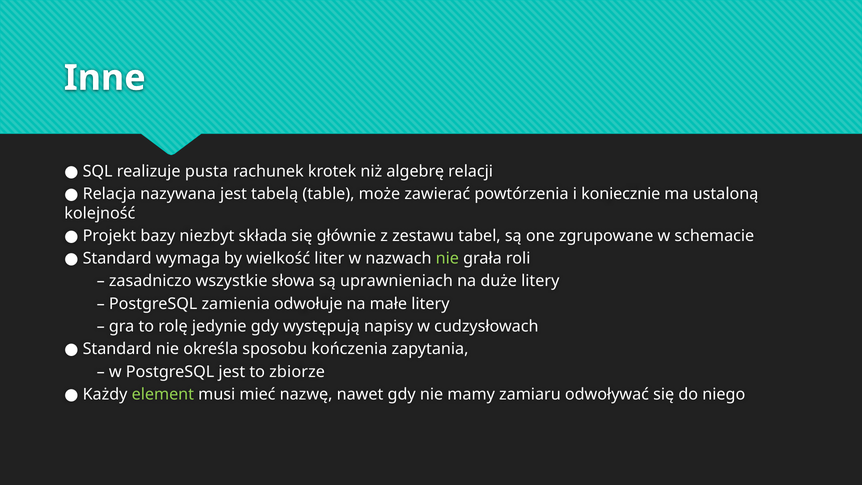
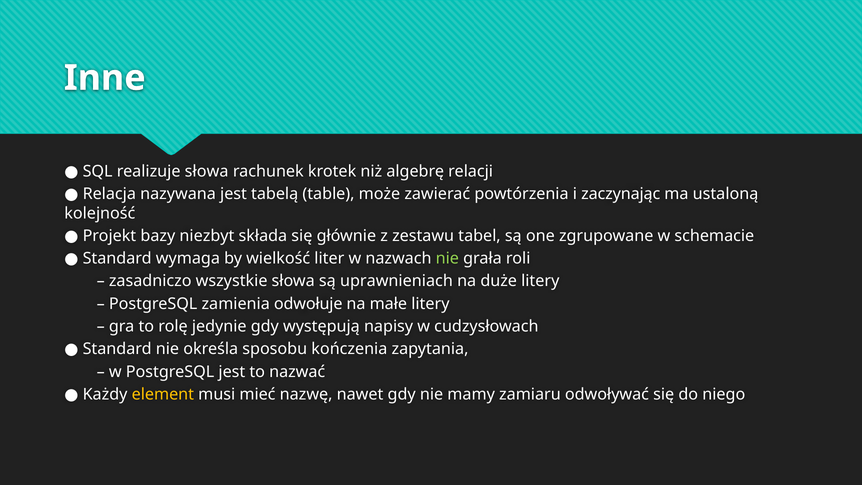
realizuje pusta: pusta -> słowa
koniecznie: koniecznie -> zaczynając
zbiorze: zbiorze -> nazwać
element colour: light green -> yellow
